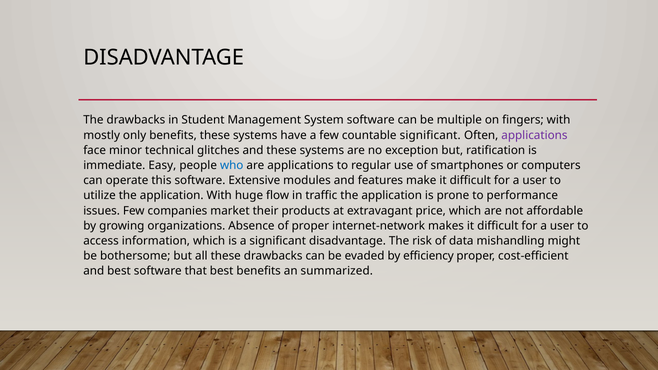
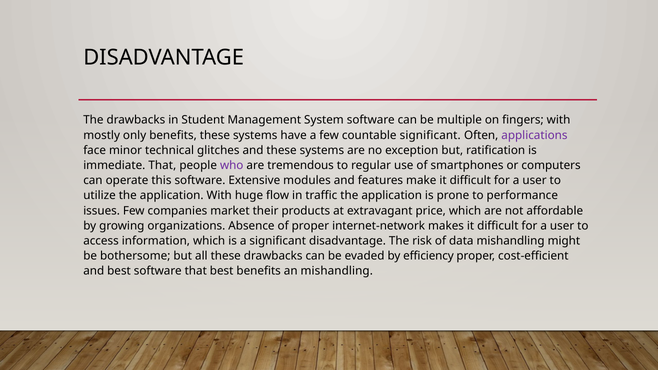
immediate Easy: Easy -> That
who colour: blue -> purple
are applications: applications -> tremendous
an summarized: summarized -> mishandling
